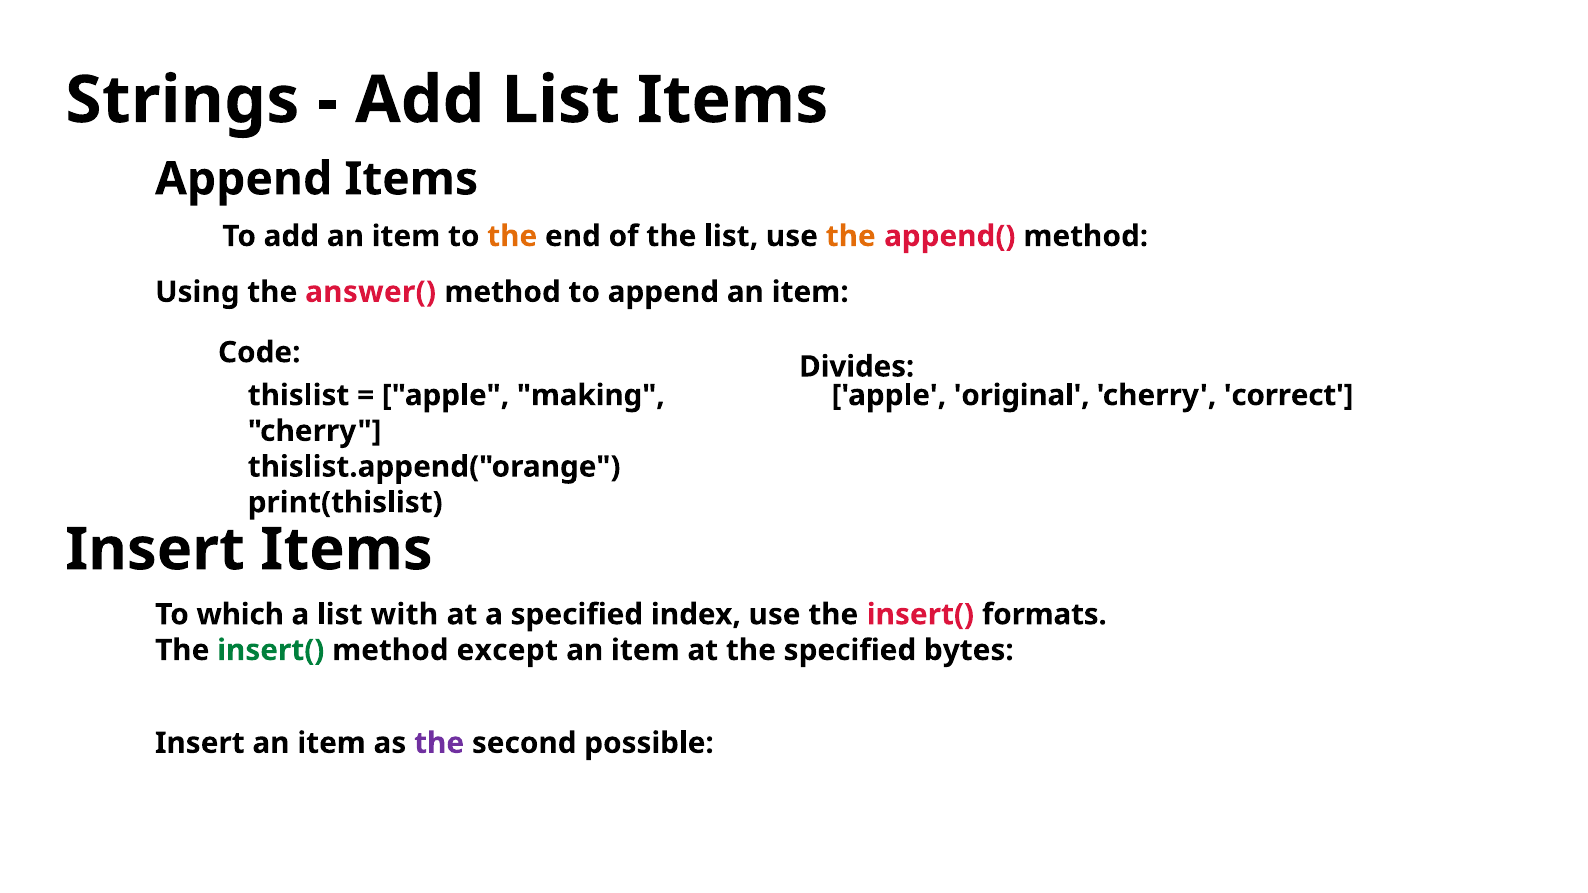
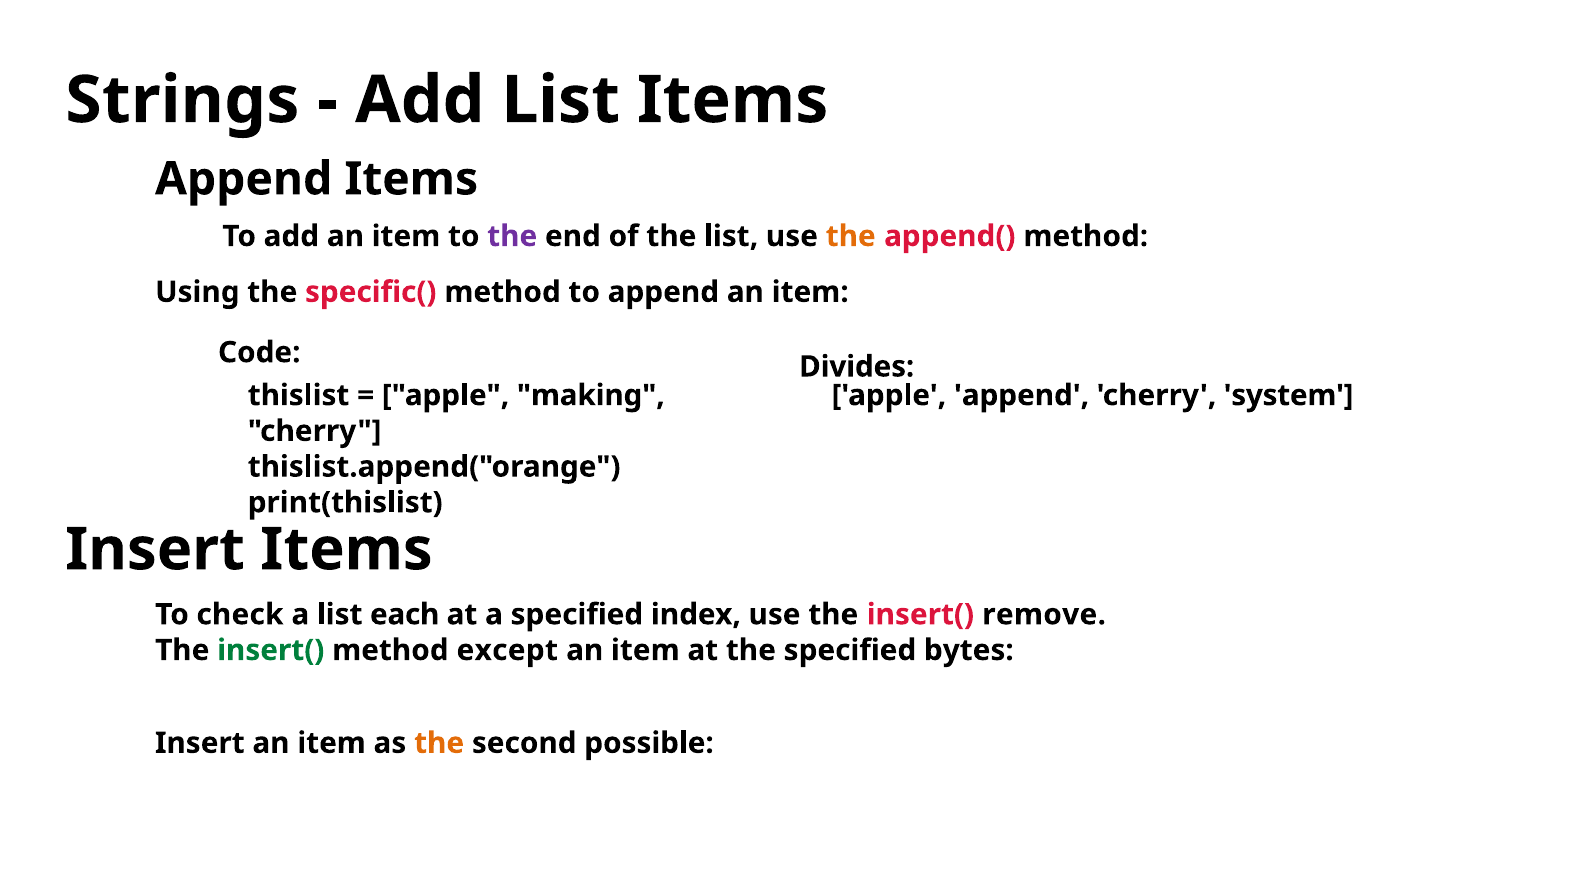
the at (512, 236) colour: orange -> purple
answer(: answer( -> specific(
apple original: original -> append
correct: correct -> system
which: which -> check
with: with -> each
formats: formats -> remove
the at (439, 743) colour: purple -> orange
